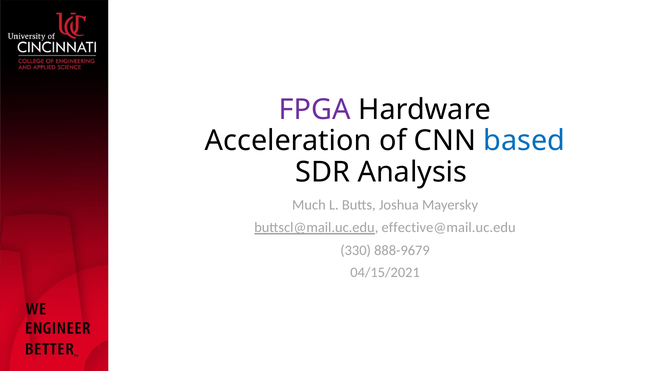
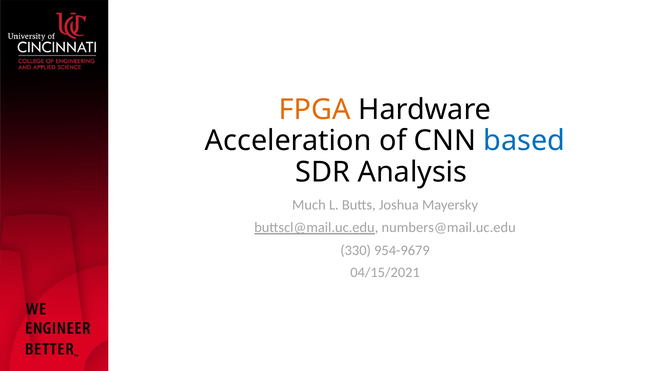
FPGA colour: purple -> orange
effective@mail.uc.edu: effective@mail.uc.edu -> numbers@mail.uc.edu
888-9679: 888-9679 -> 954-9679
